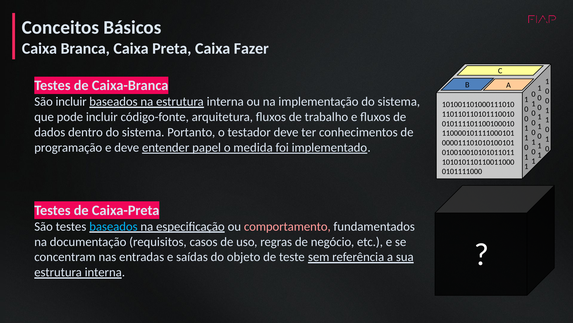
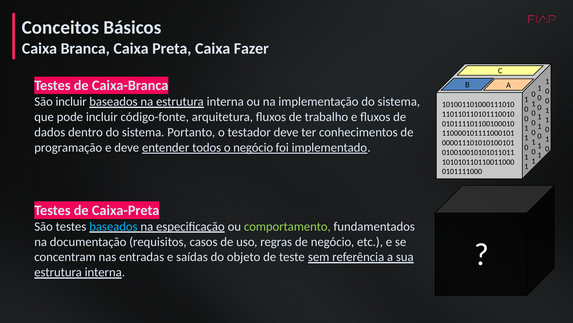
papel: papel -> todos
o medida: medida -> negócio
comportamento colour: pink -> light green
